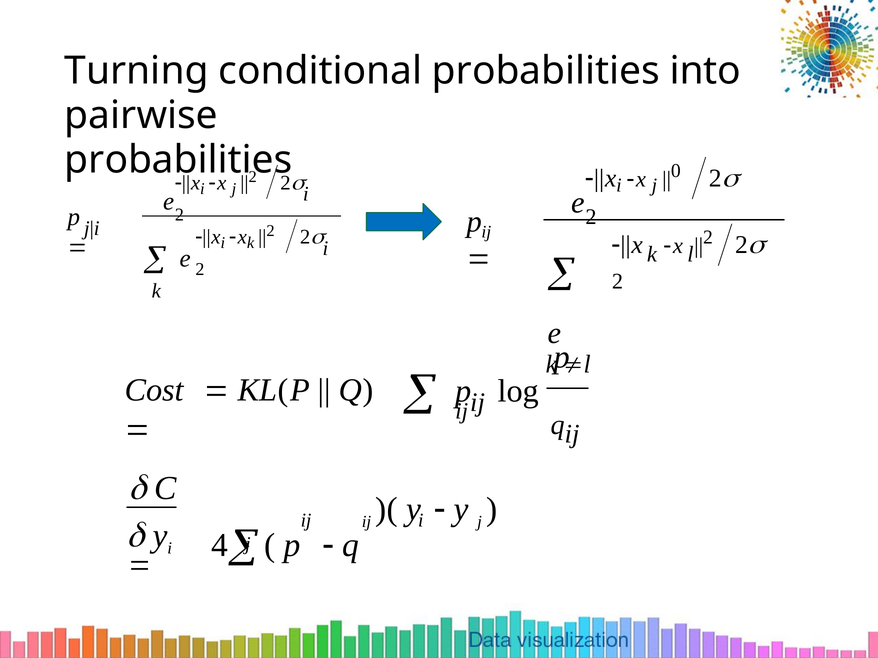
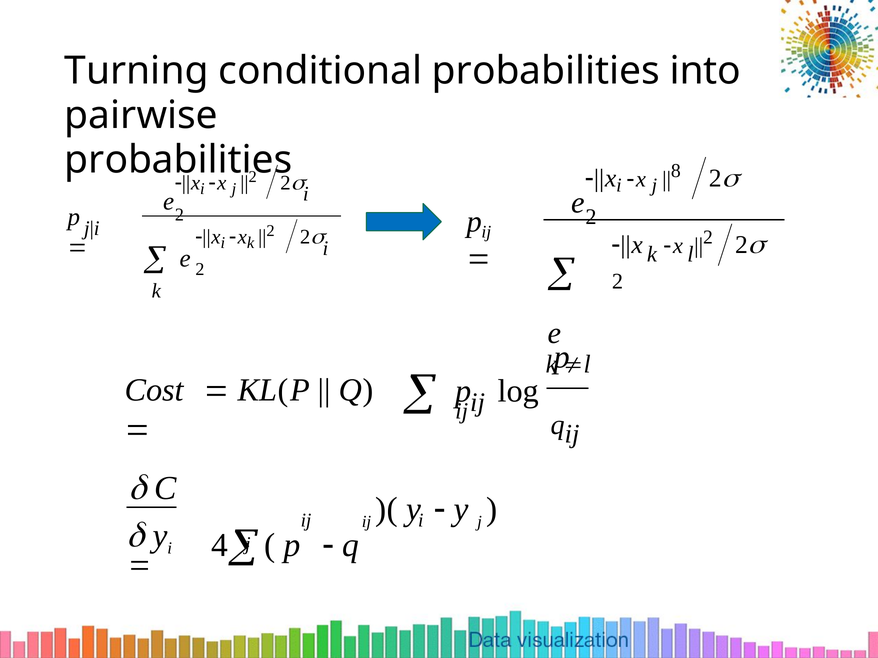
0: 0 -> 8
